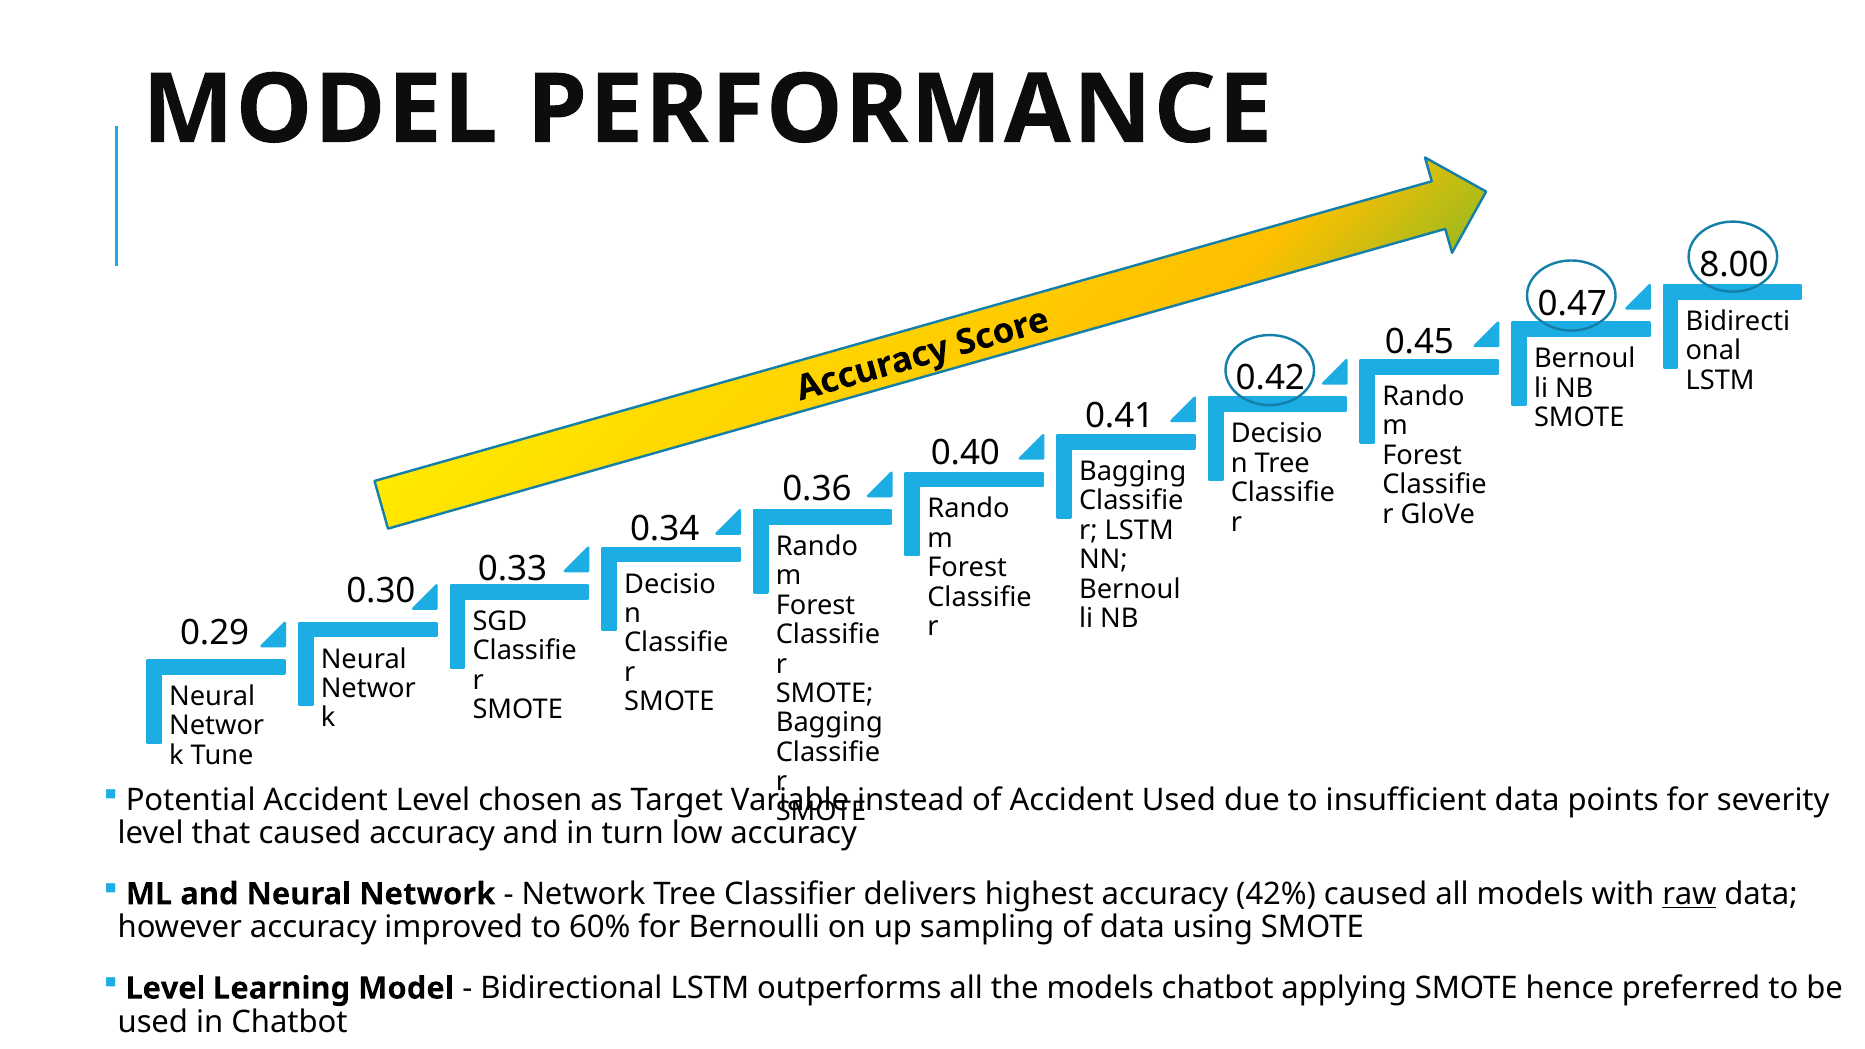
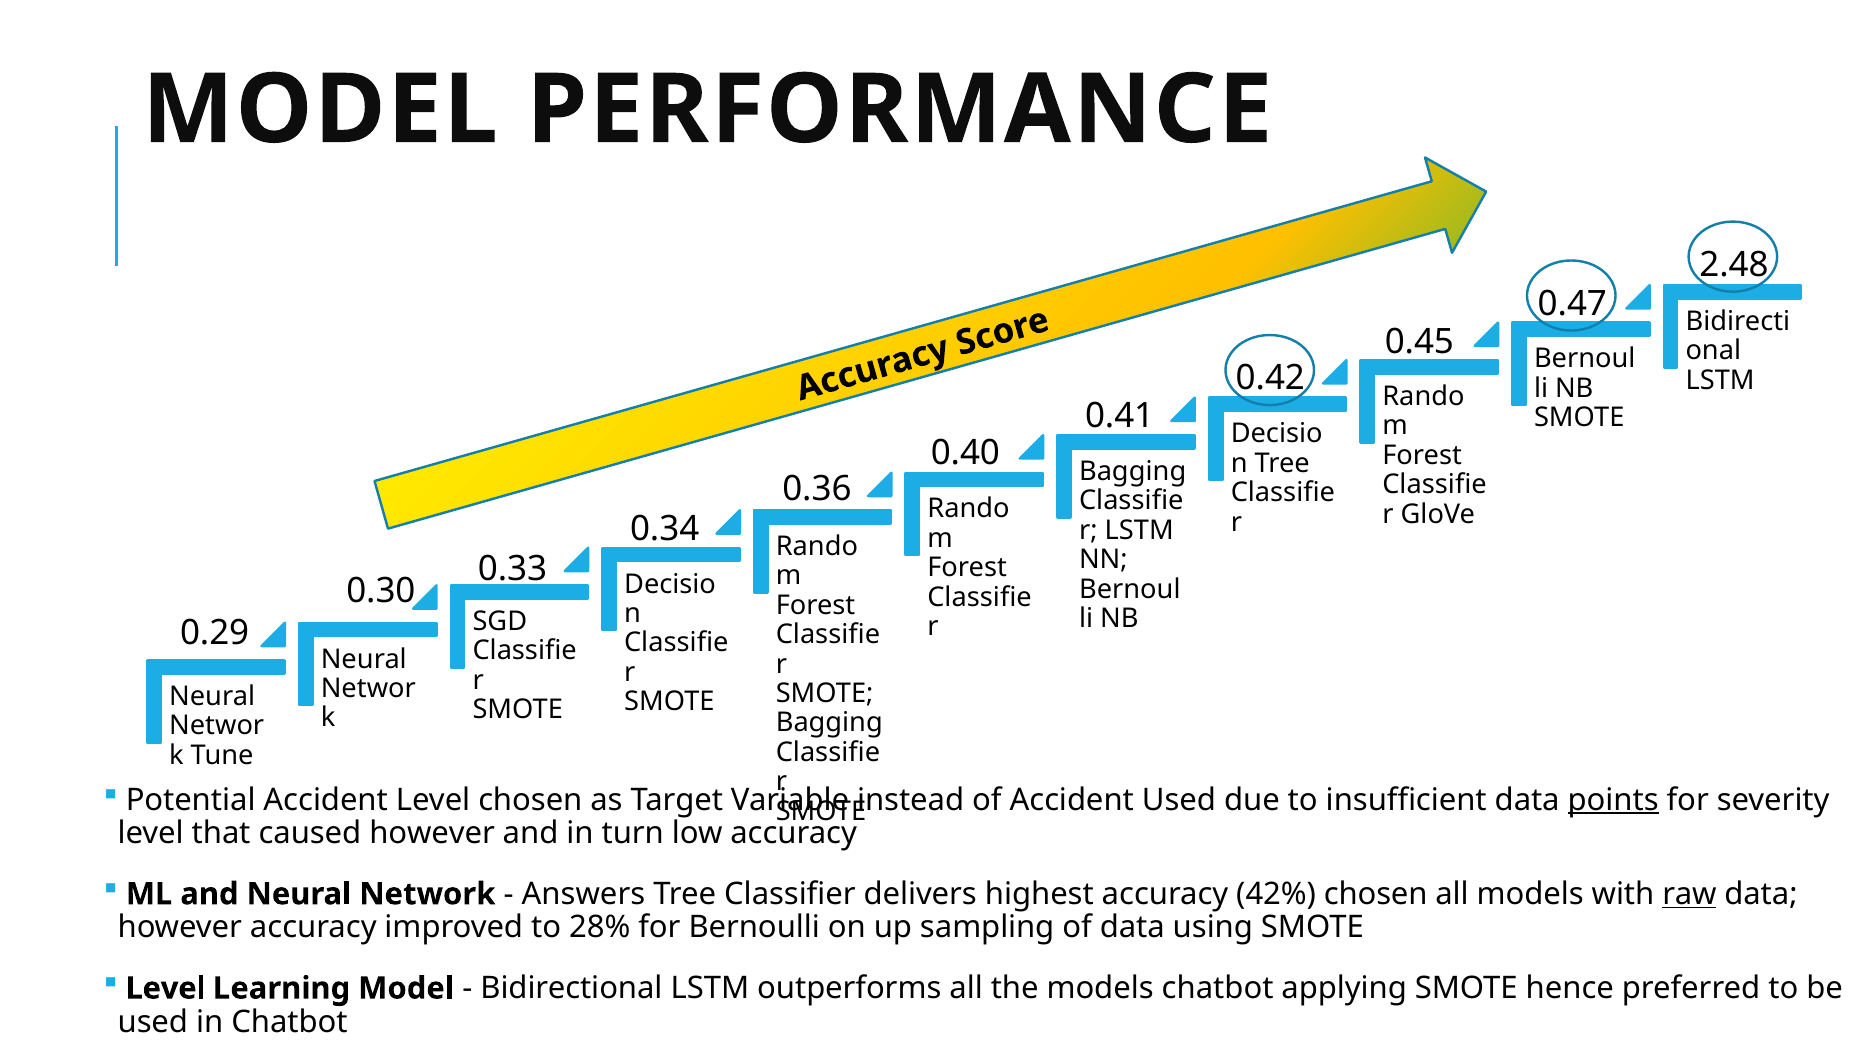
8.00: 8.00 -> 2.48
points underline: none -> present
caused accuracy: accuracy -> however
Network at (584, 894): Network -> Answers
42% caused: caused -> chosen
60%: 60% -> 28%
